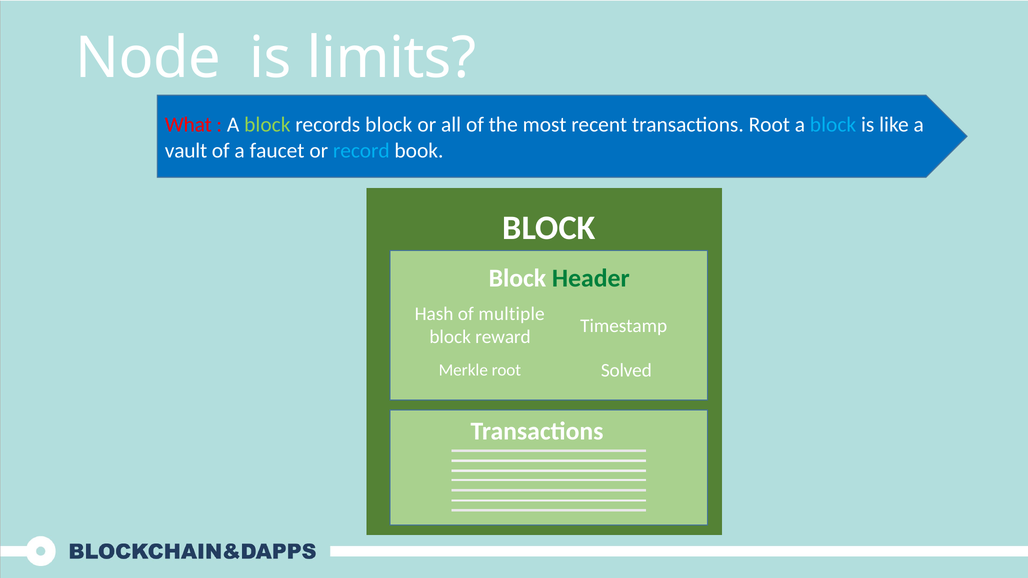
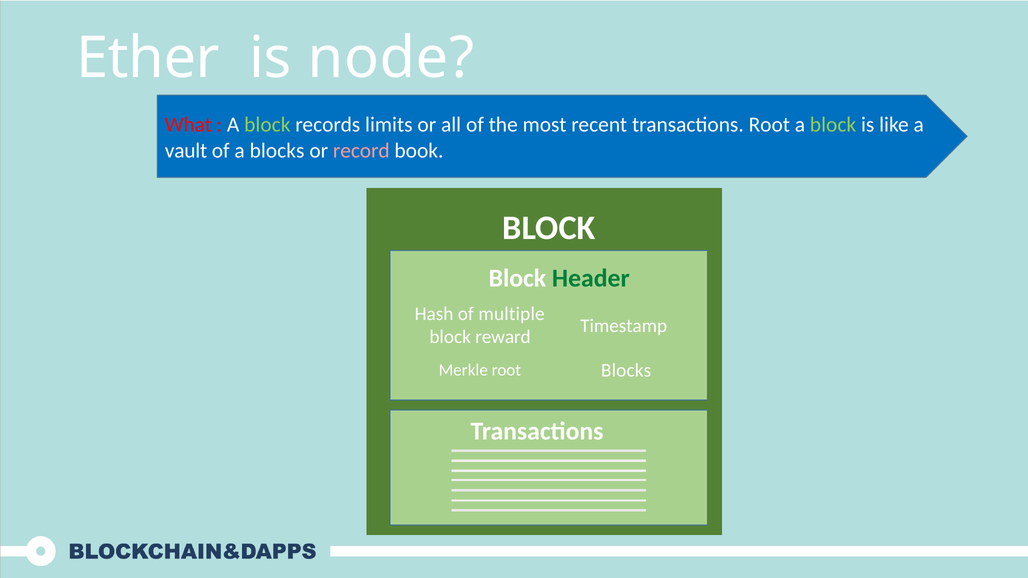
Node: Node -> Ether
limits: limits -> node
records block: block -> limits
block at (833, 125) colour: light blue -> light green
a faucet: faucet -> blocks
record colour: light blue -> pink
Solved at (626, 371): Solved -> Blocks
